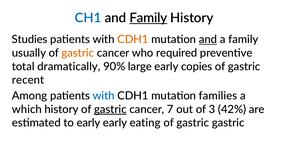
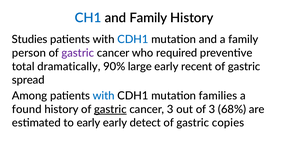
Family at (148, 18) underline: present -> none
CDH1 at (133, 39) colour: orange -> blue
and at (208, 39) underline: present -> none
usually: usually -> person
gastric at (78, 53) colour: orange -> purple
copies: copies -> recent
recent: recent -> spread
which: which -> found
cancer 7: 7 -> 3
42%: 42% -> 68%
eating: eating -> detect
gastric gastric: gastric -> copies
